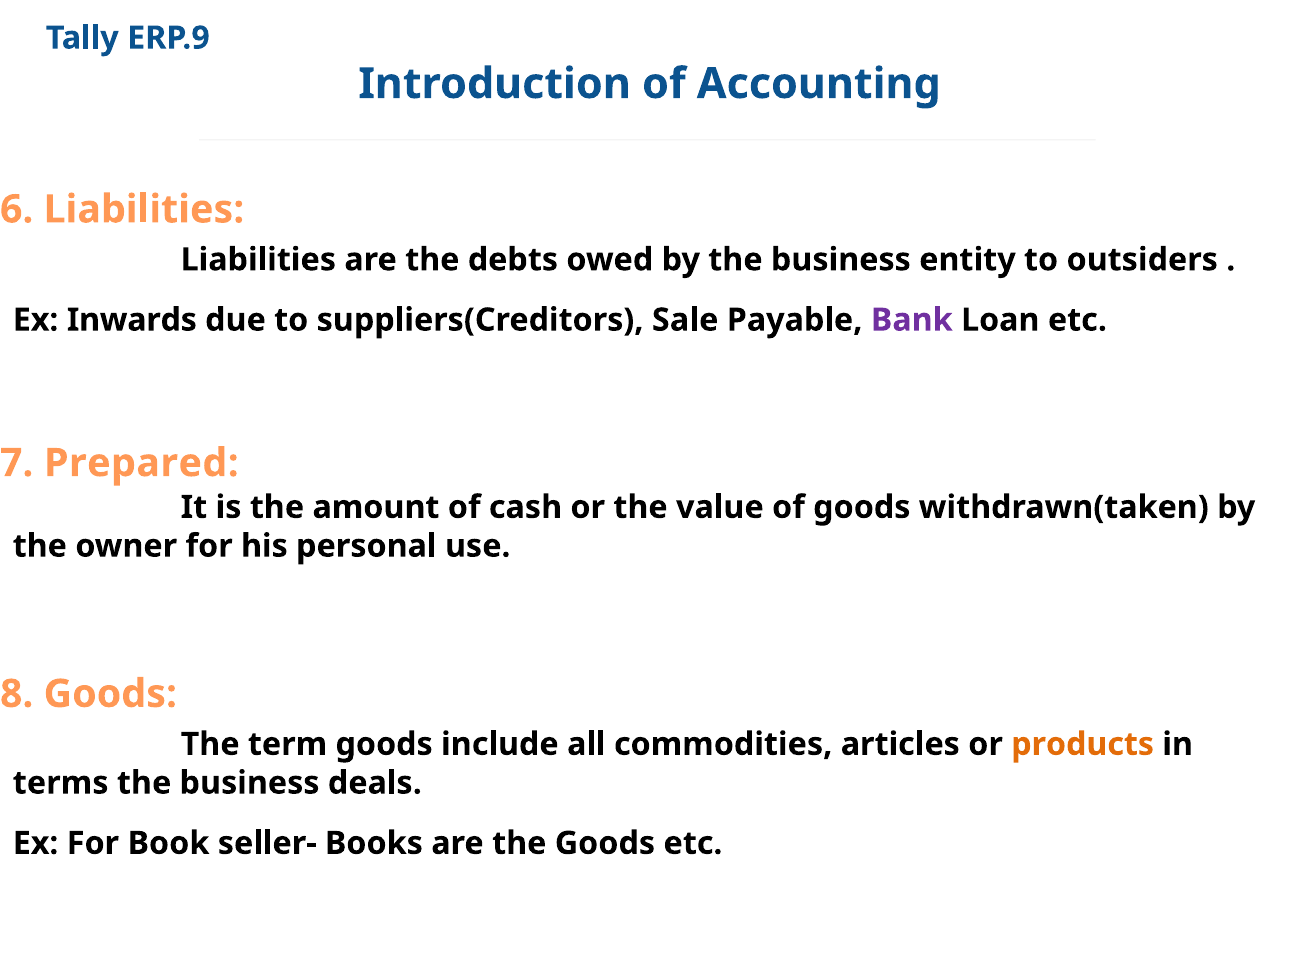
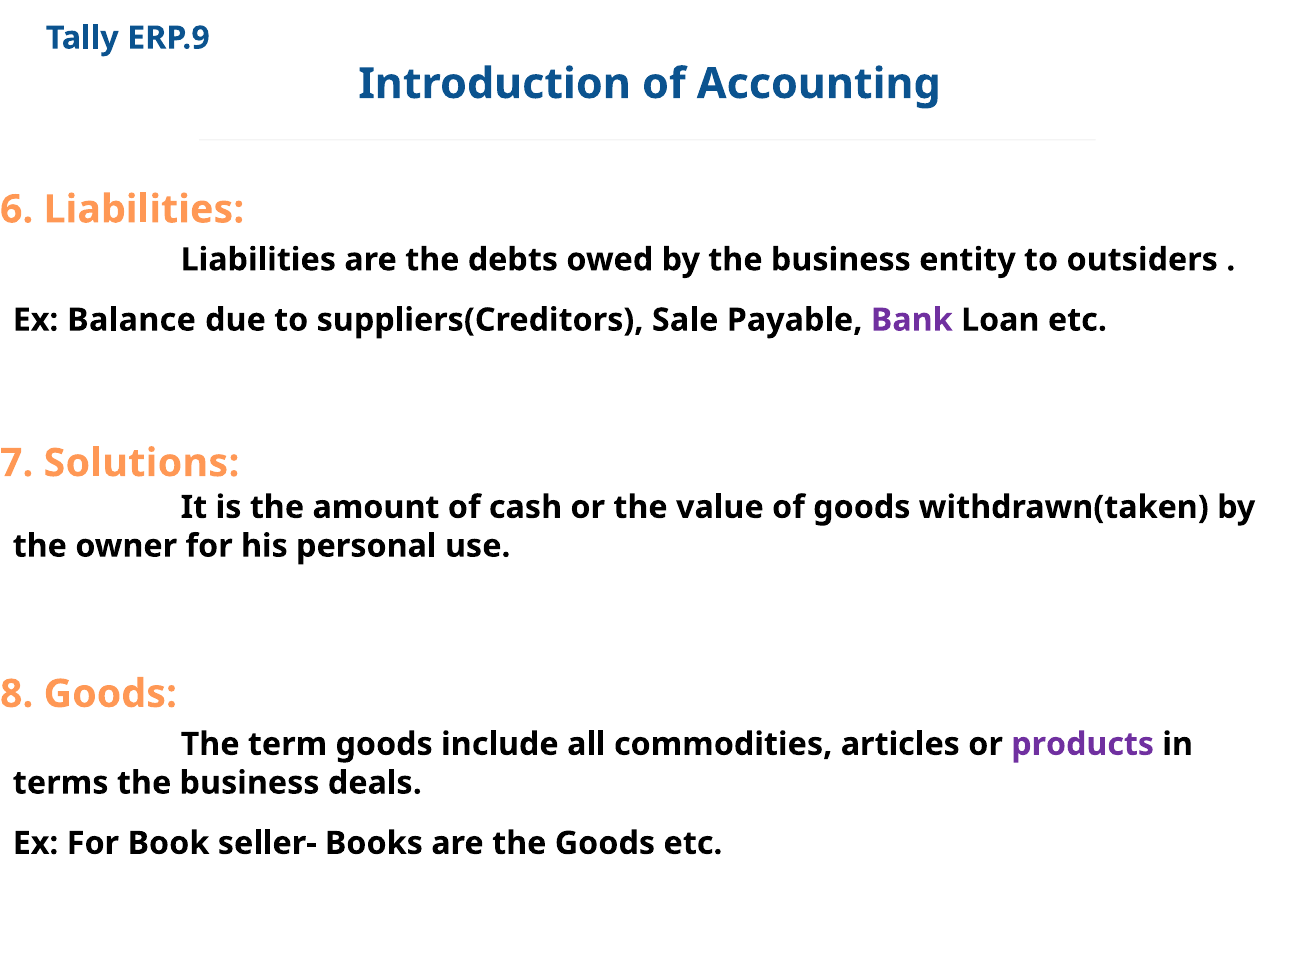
Inwards: Inwards -> Balance
Prepared: Prepared -> Solutions
products colour: orange -> purple
